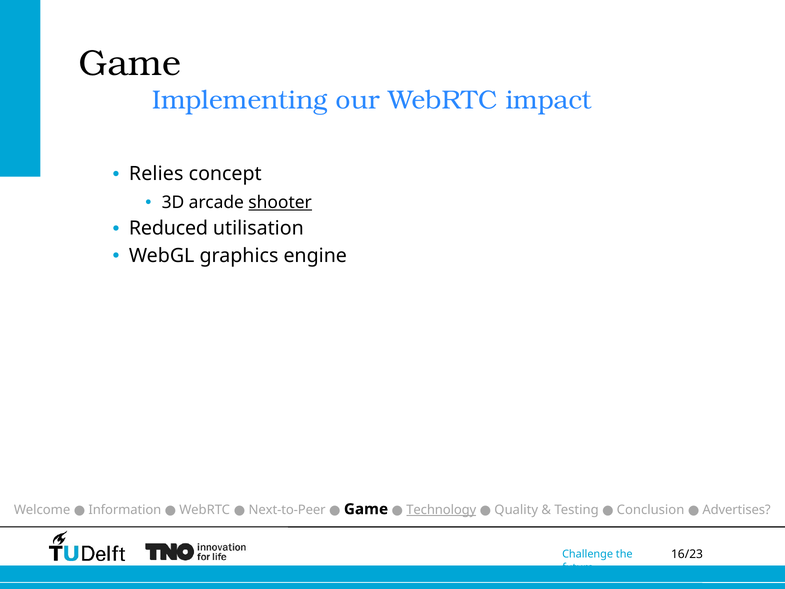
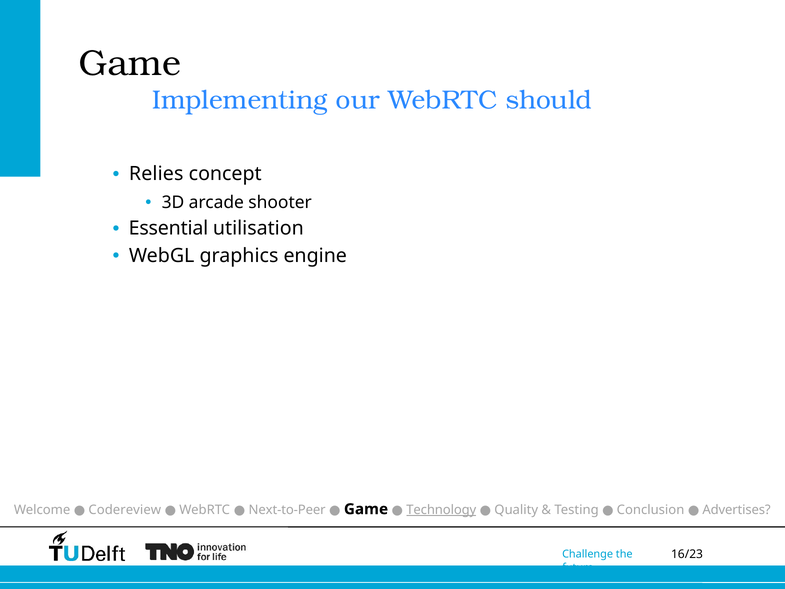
impact: impact -> should
shooter underline: present -> none
Reduced: Reduced -> Essential
Information: Information -> Codereview
